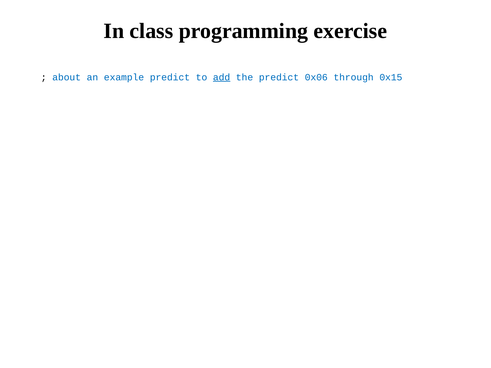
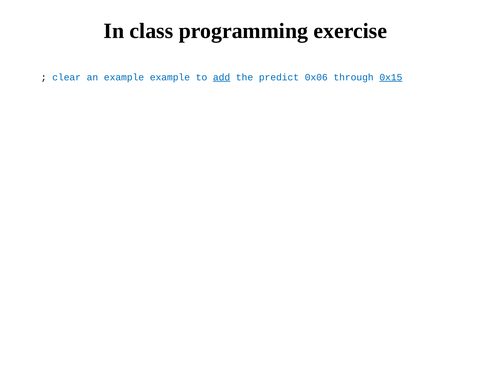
about: about -> clear
example predict: predict -> example
0x15 underline: none -> present
